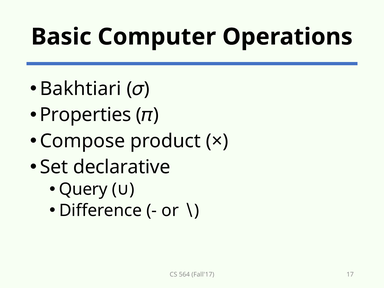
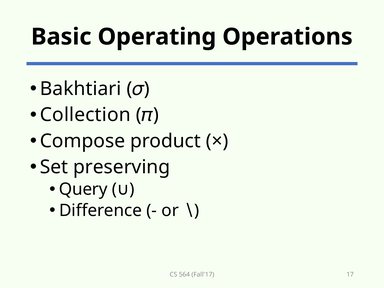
Computer: Computer -> Operating
Properties: Properties -> Collection
declarative: declarative -> preserving
